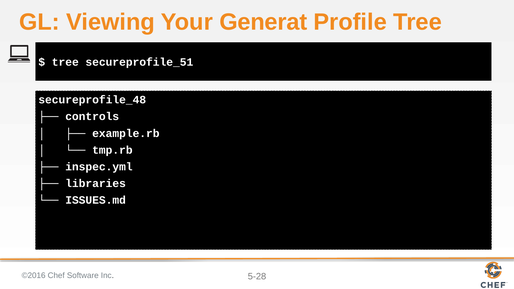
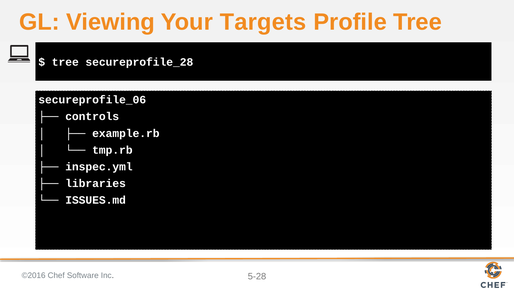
Generat: Generat -> Targets
secureprofile_51: secureprofile_51 -> secureprofile_28
secureprofile_48: secureprofile_48 -> secureprofile_06
